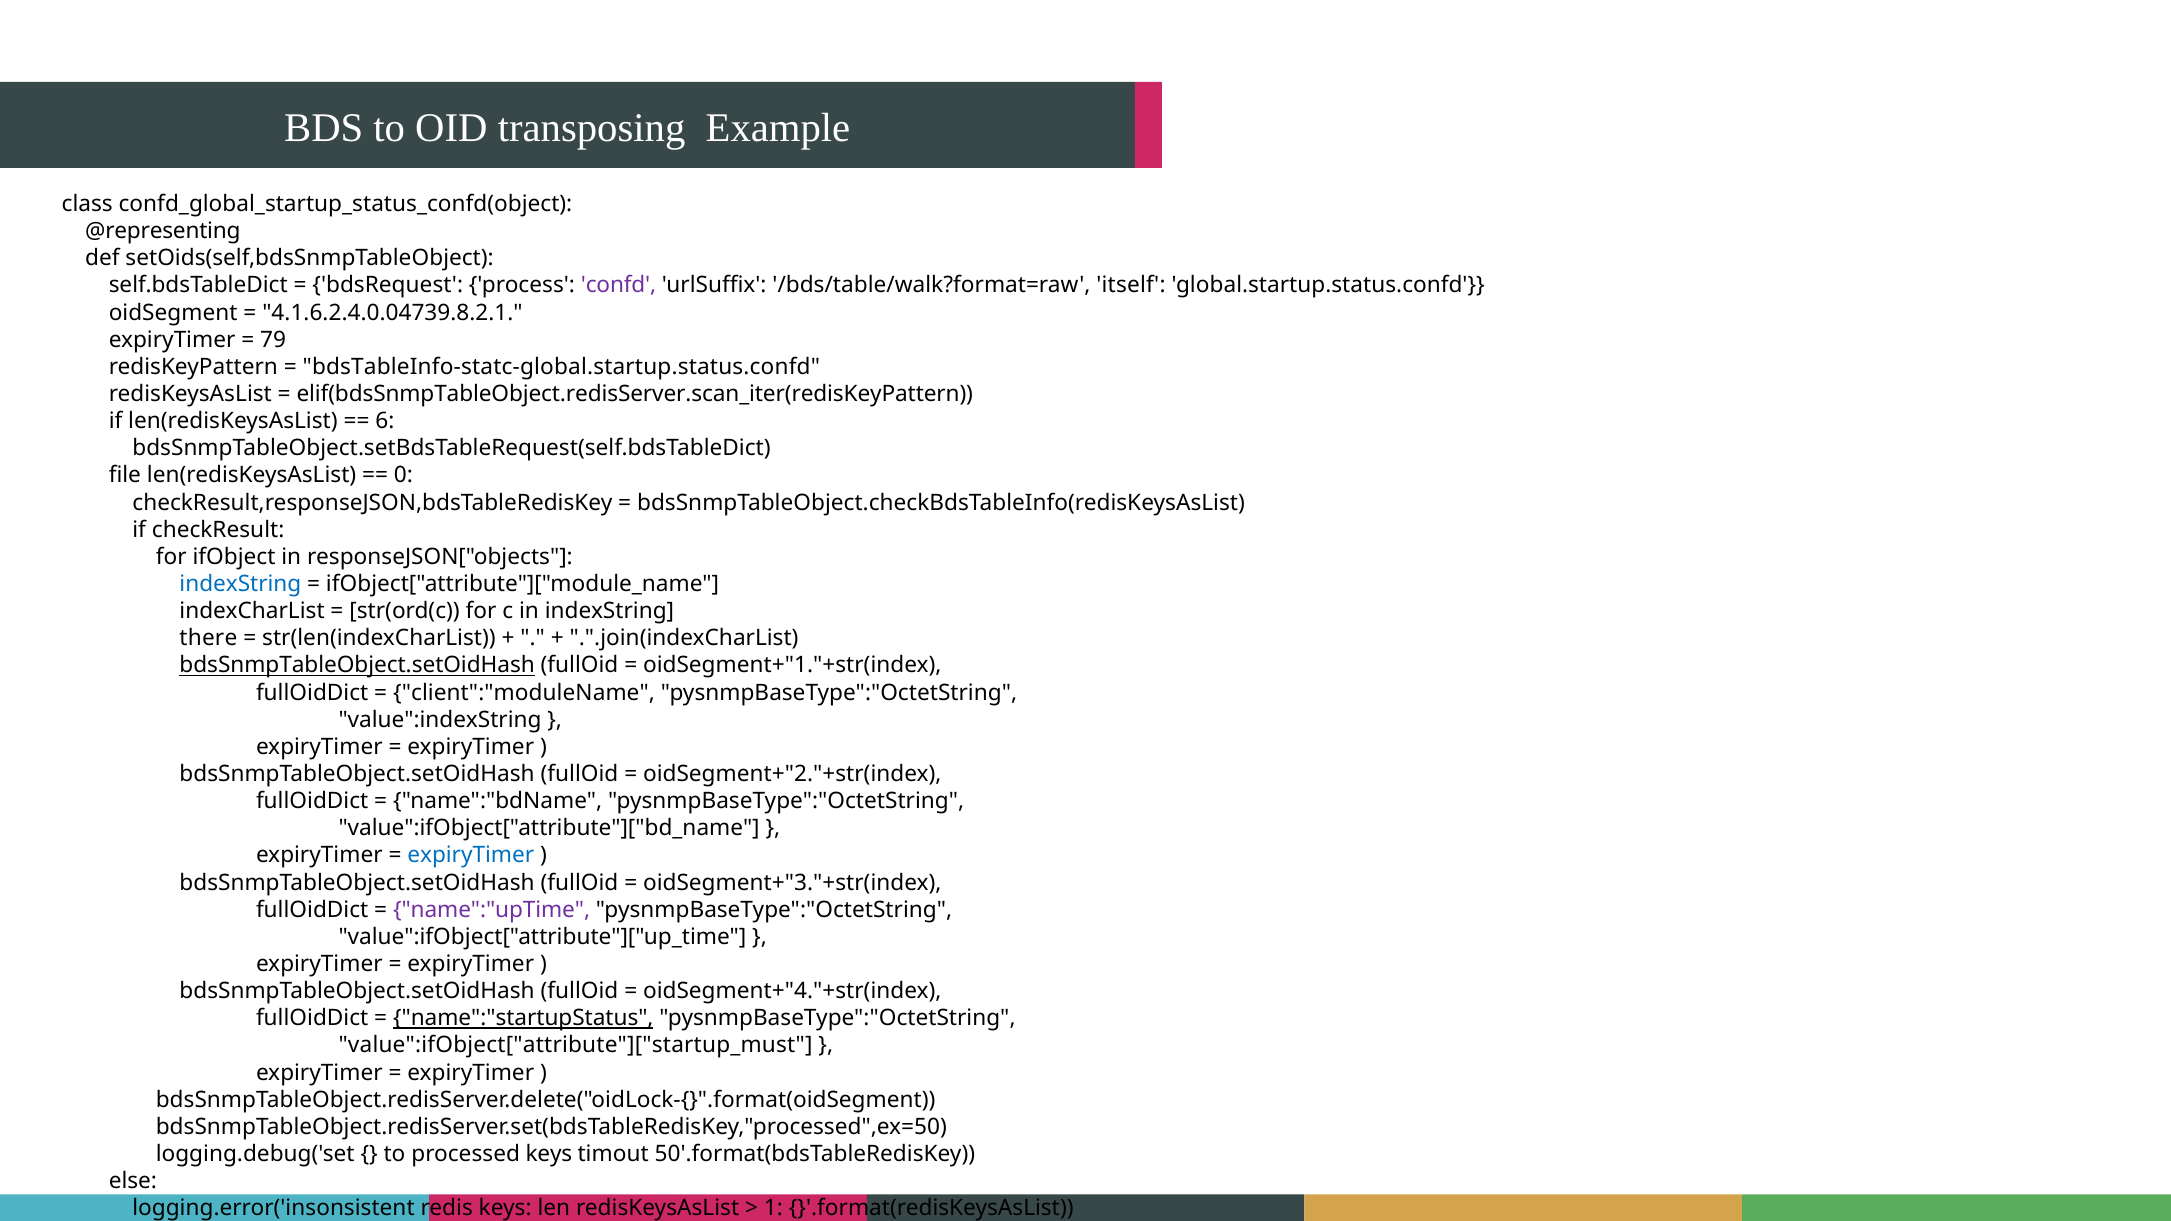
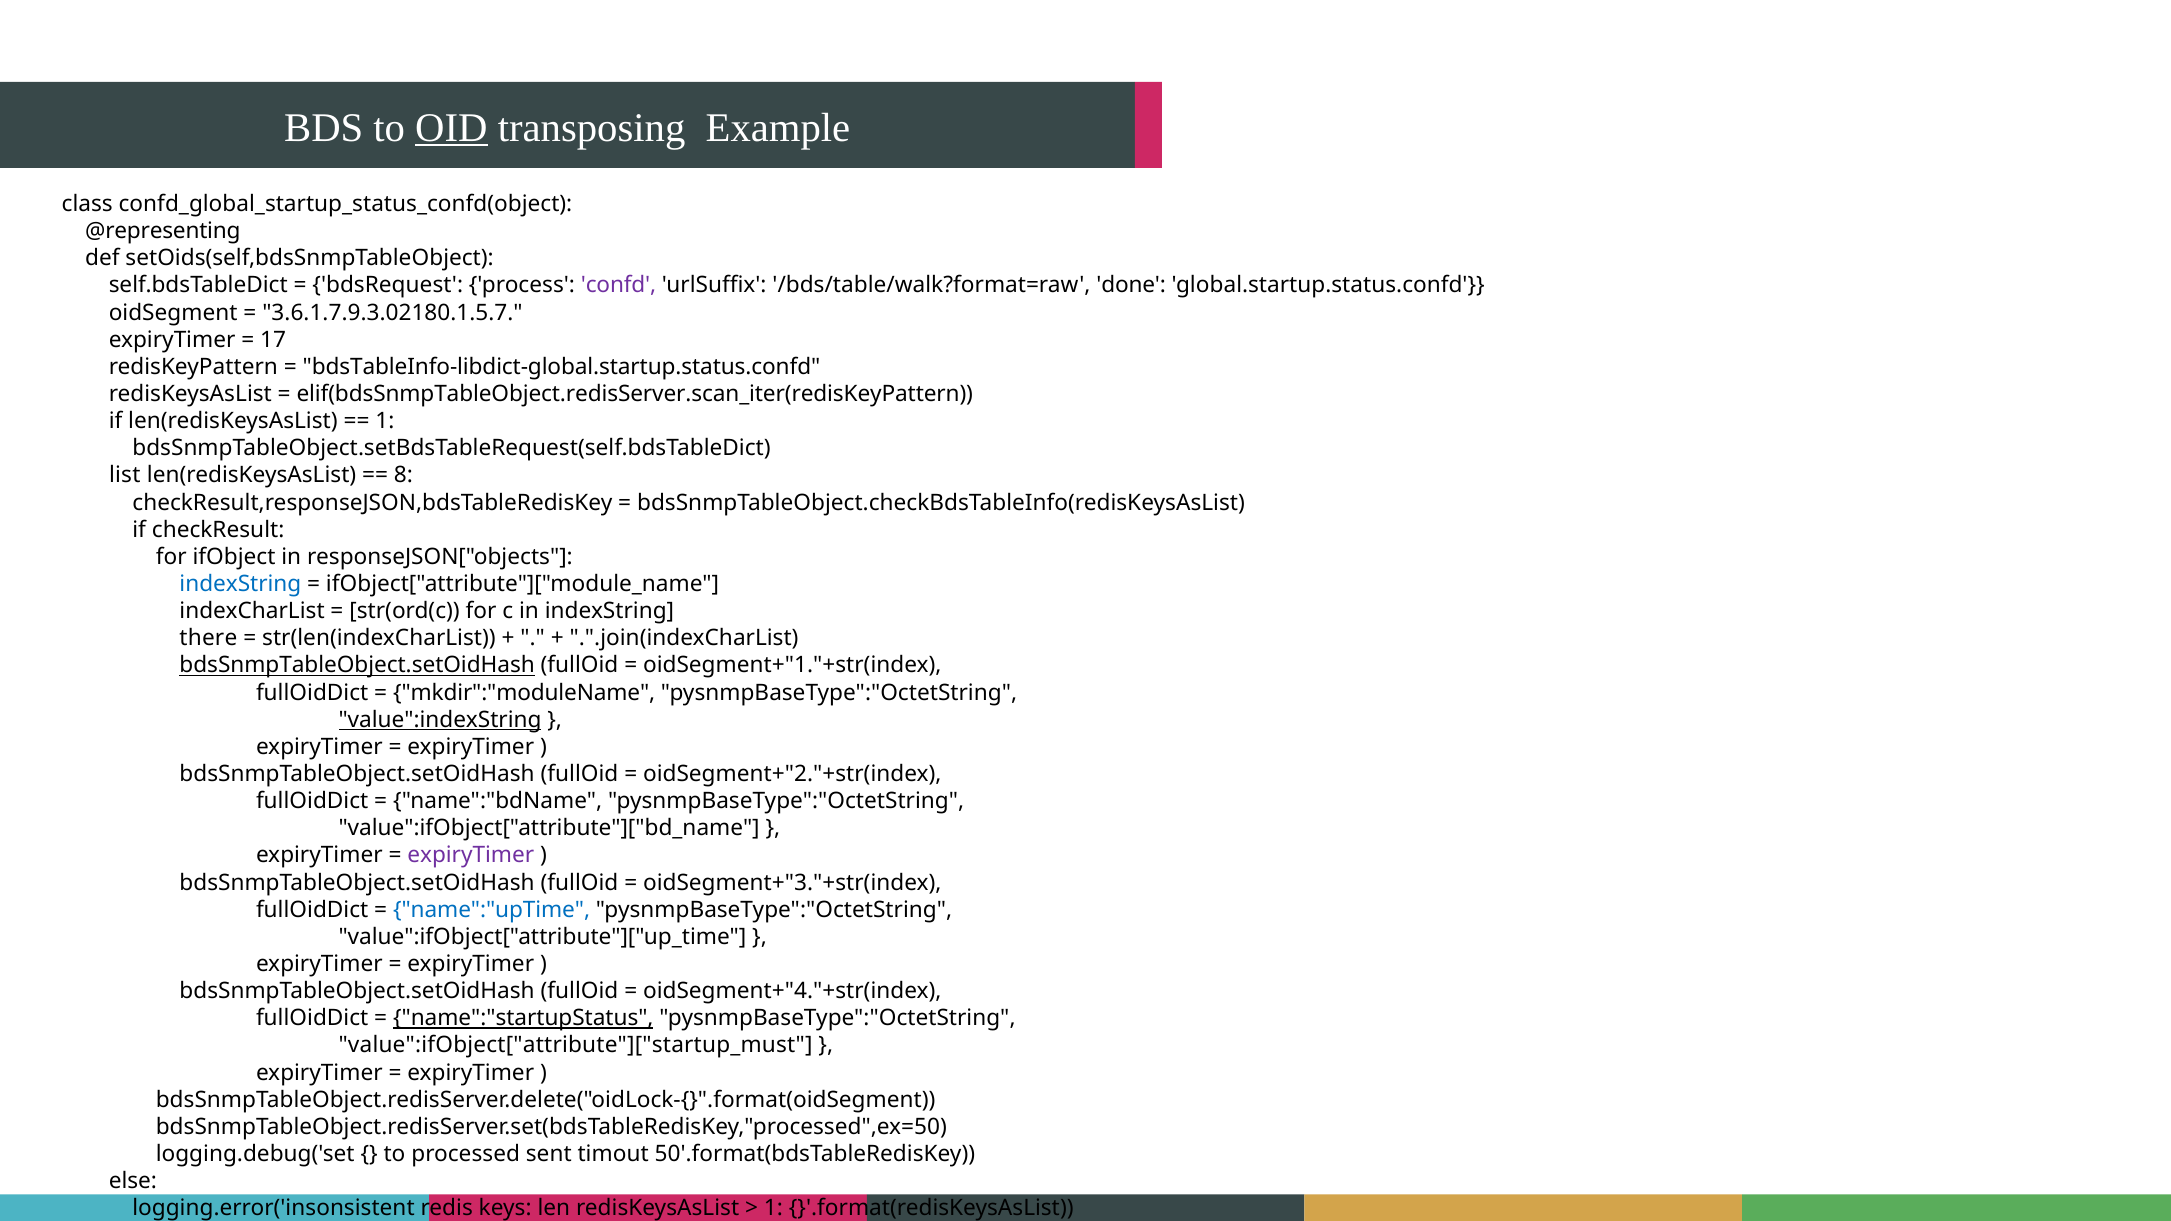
OID underline: none -> present
itself: itself -> done
4.1.6.2.4.0.04739.8.2.1: 4.1.6.2.4.0.04739.8.2.1 -> 3.6.1.7.9.3.02180.1.5.7
79: 79 -> 17
bdsTableInfo-statc-global.startup.status.confd: bdsTableInfo-statc-global.startup.status.confd -> bdsTableInfo-libdict-global.startup.status.confd
6 at (385, 421): 6 -> 1
file: file -> list
0: 0 -> 8
client":"moduleName: client":"moduleName -> mkdir":"moduleName
value":indexString underline: none -> present
expiryTimer at (471, 856) colour: blue -> purple
name":"upTime colour: purple -> blue
processed keys: keys -> sent
